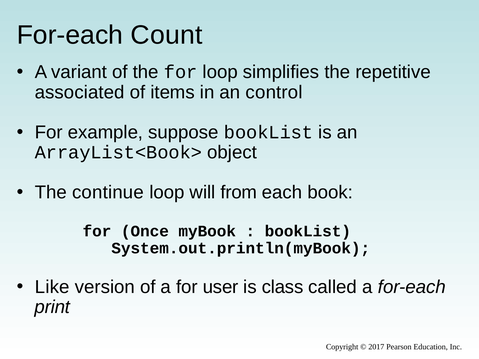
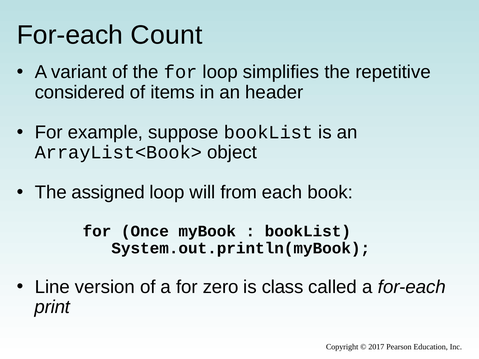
associated: associated -> considered
control: control -> header
continue: continue -> assigned
Like: Like -> Line
user: user -> zero
